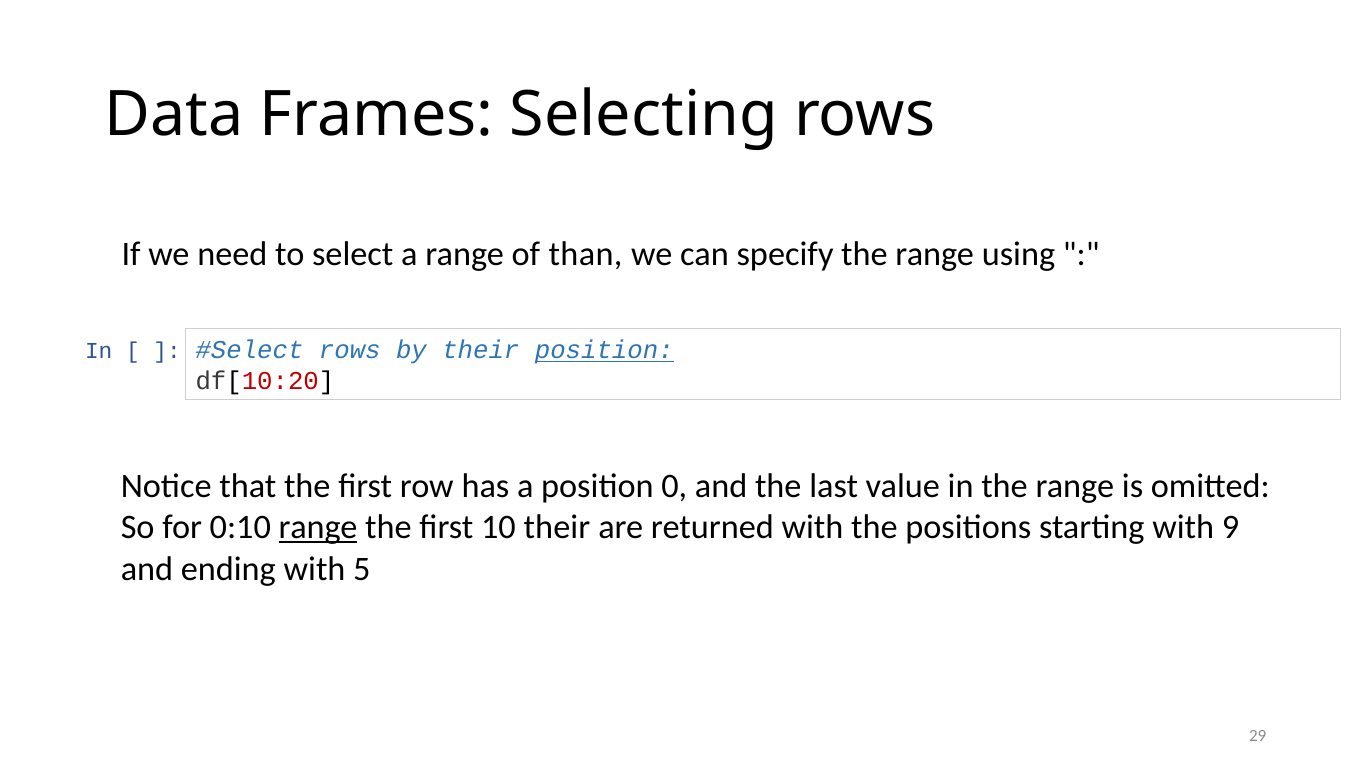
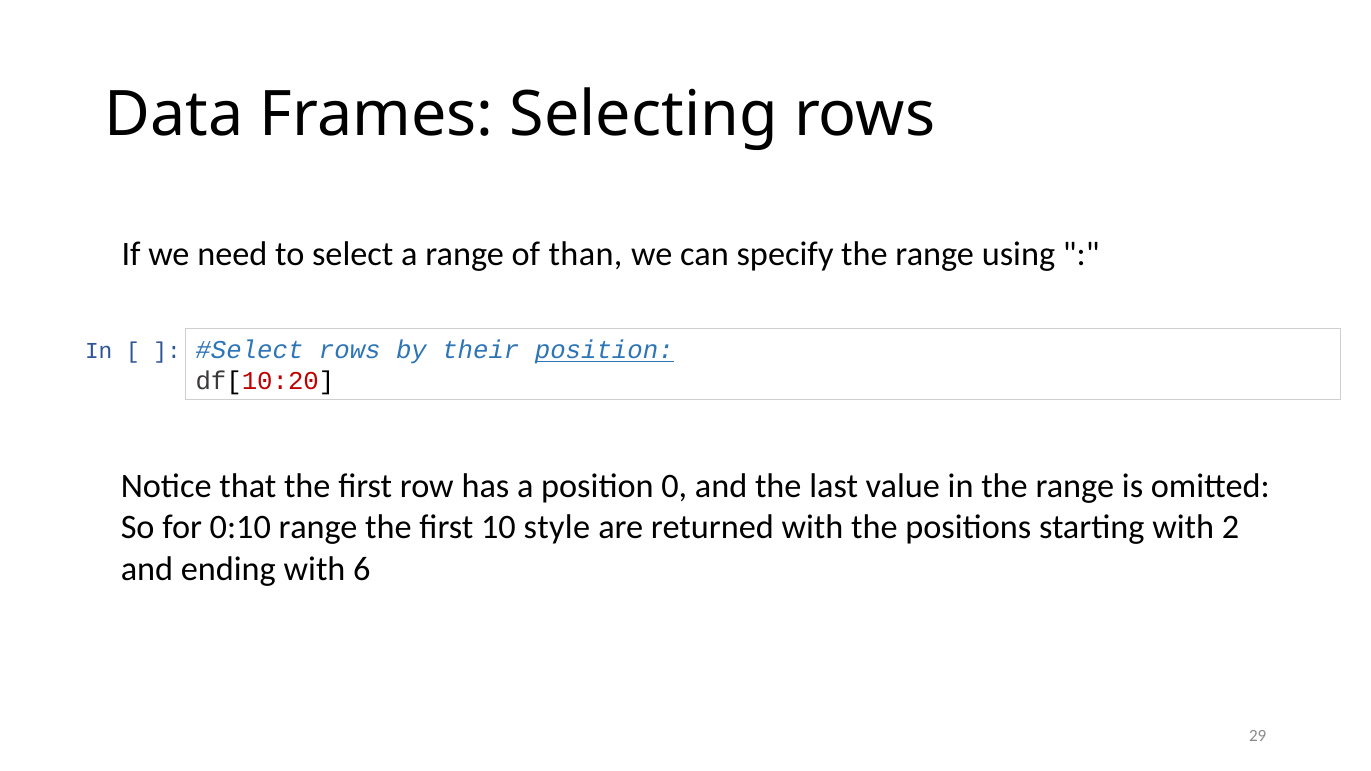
range at (318, 528) underline: present -> none
10 their: their -> style
9: 9 -> 2
5: 5 -> 6
